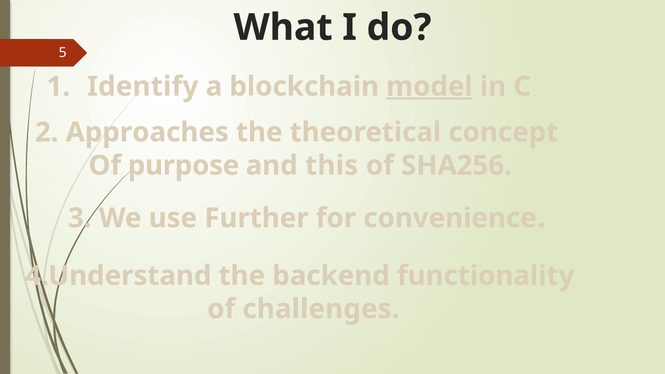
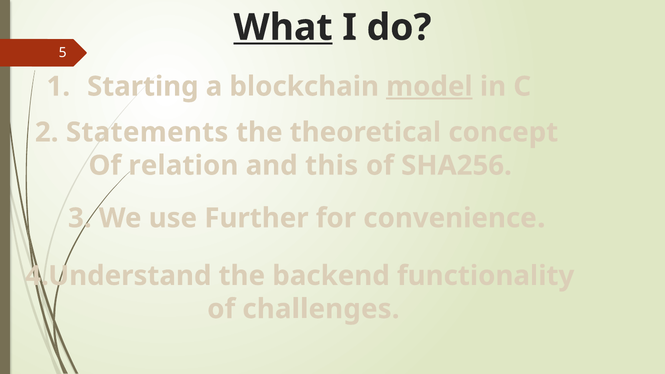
What underline: none -> present
Identify: Identify -> Starting
Approaches: Approaches -> Statements
purpose: purpose -> relation
